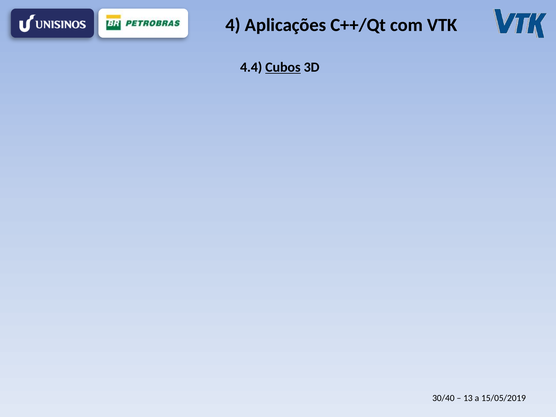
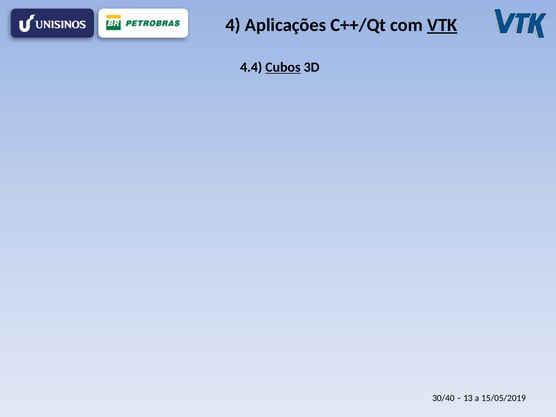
VTK underline: none -> present
